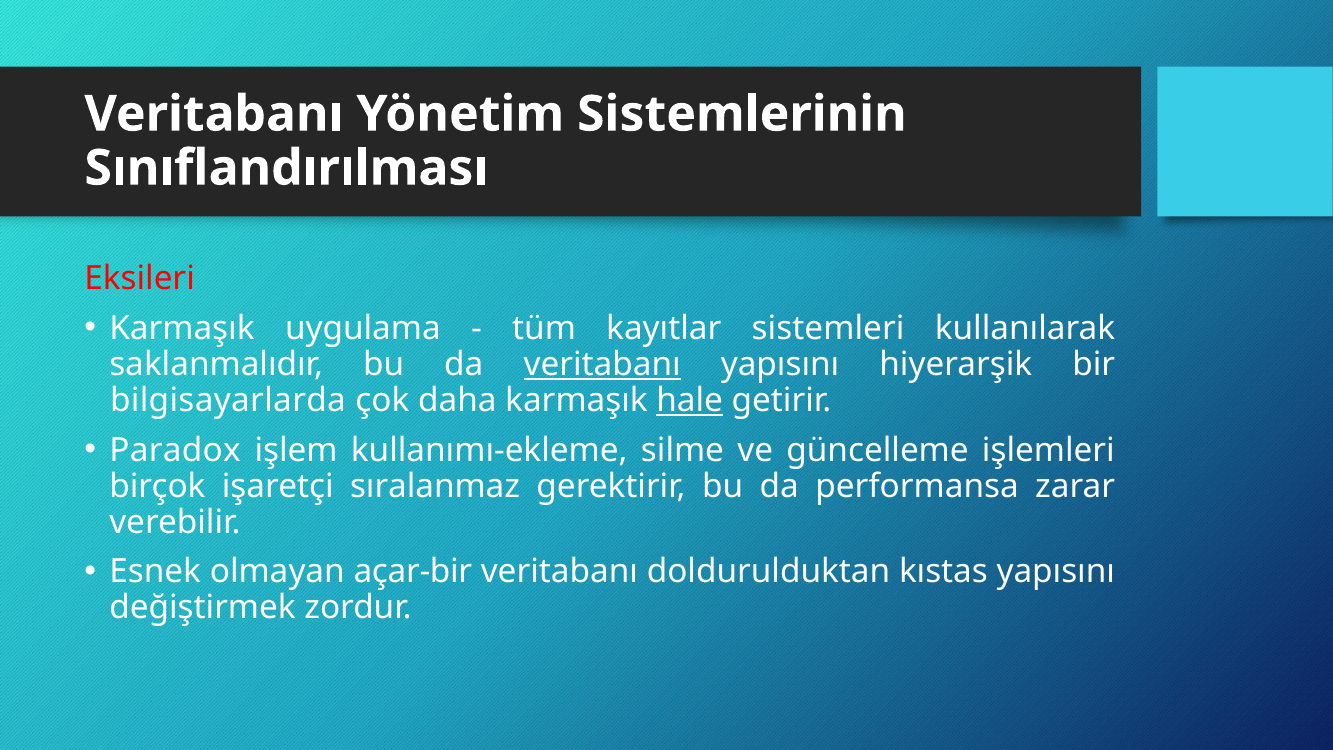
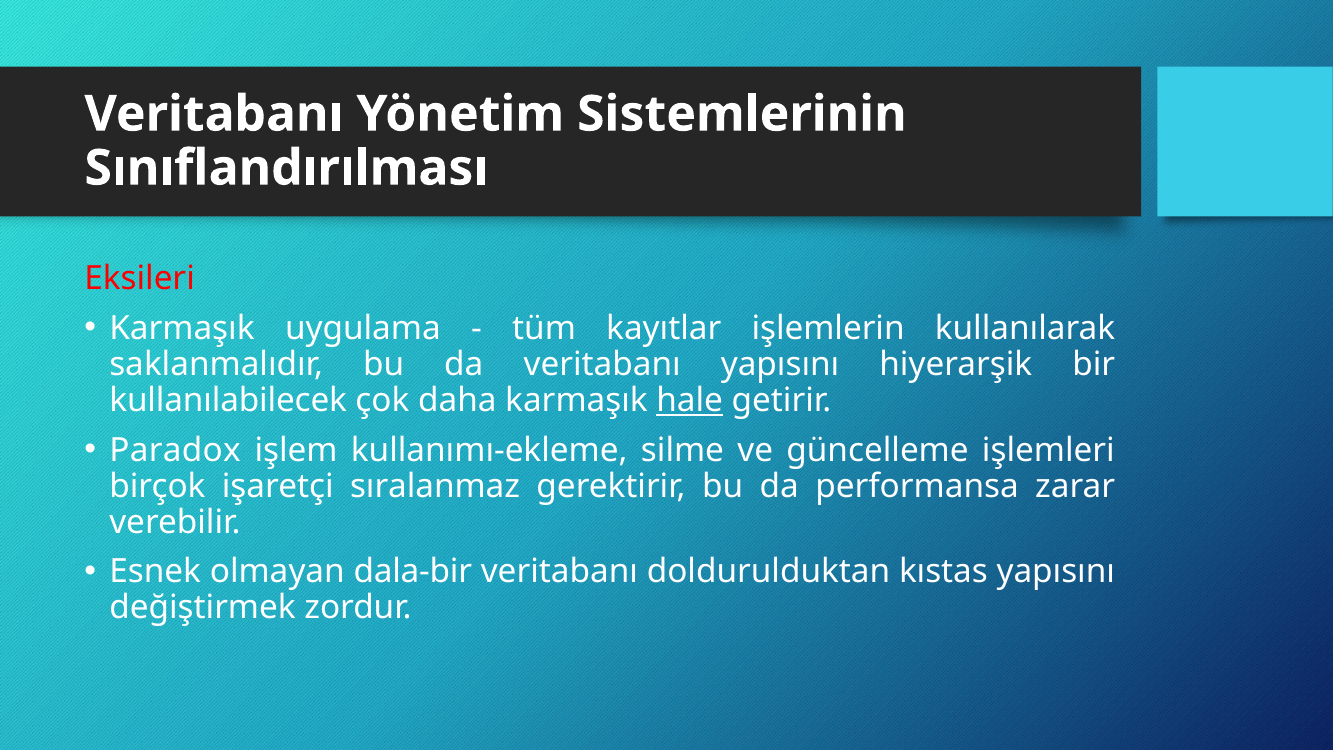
sistemleri: sistemleri -> işlemlerin
veritabanı at (602, 364) underline: present -> none
bilgisayarlarda: bilgisayarlarda -> kullanılabilecek
açar-bir: açar-bir -> dala-bir
